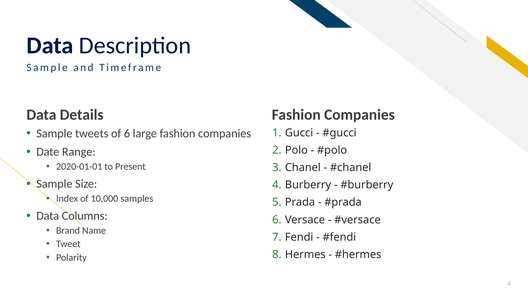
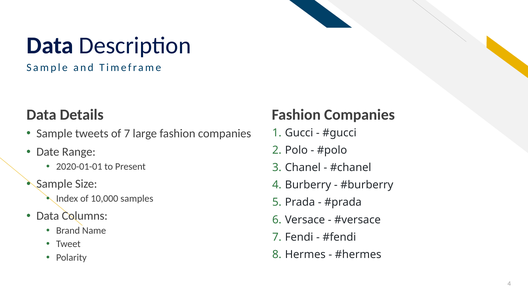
of 6: 6 -> 7
